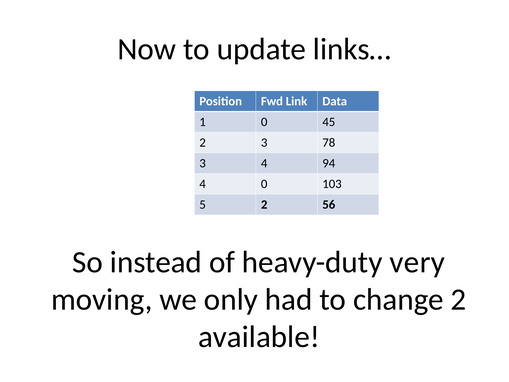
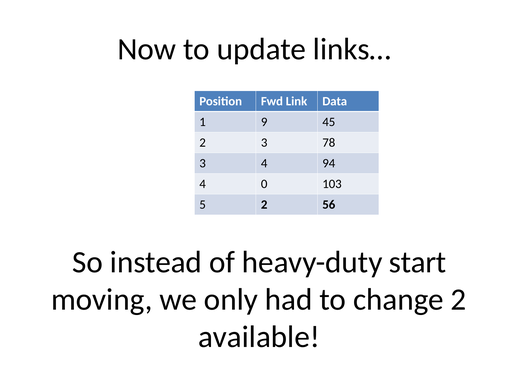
1 0: 0 -> 9
very: very -> start
